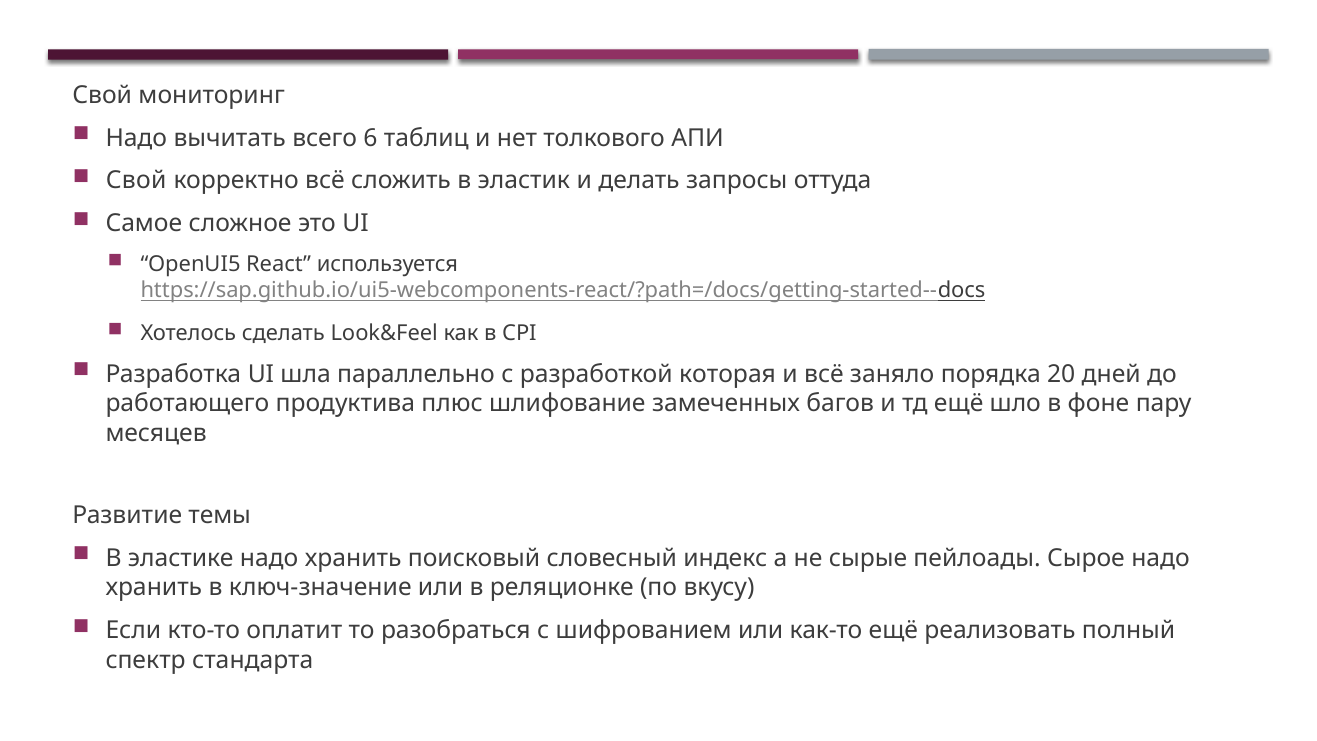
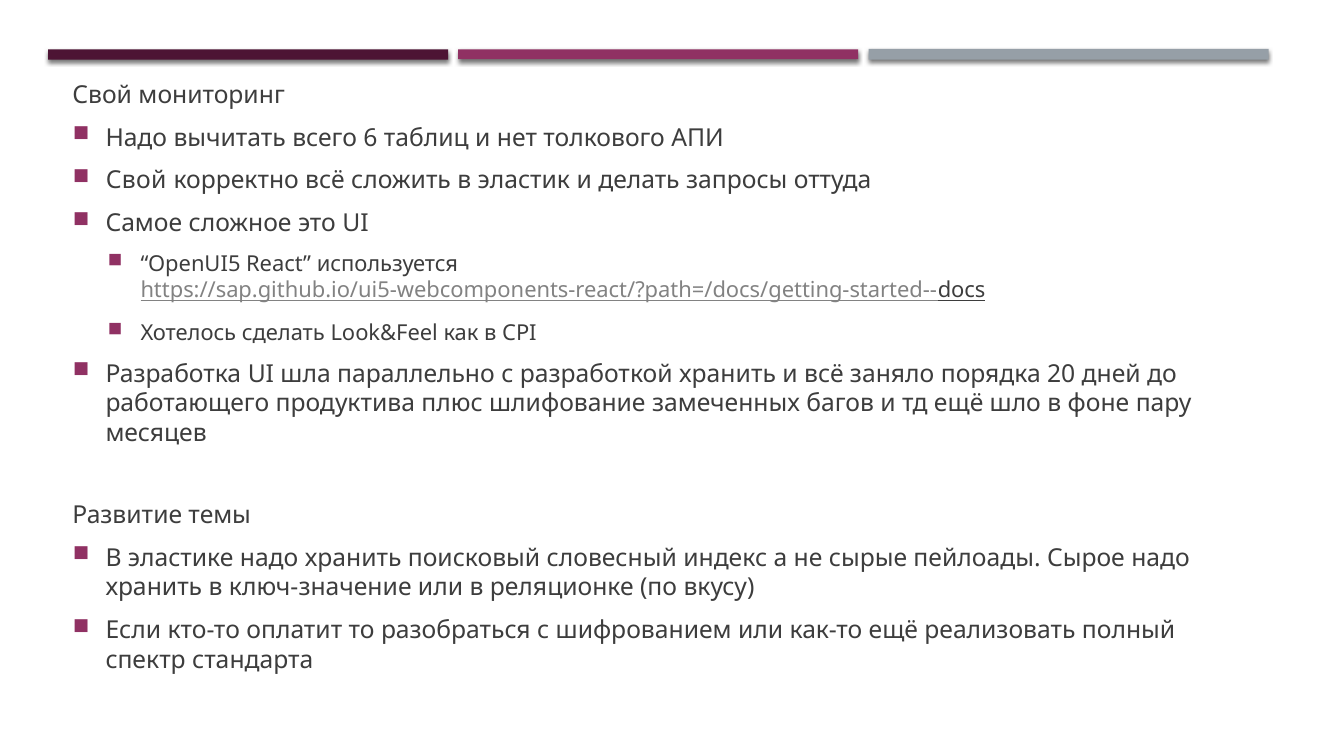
разработкой которая: которая -> хранить
